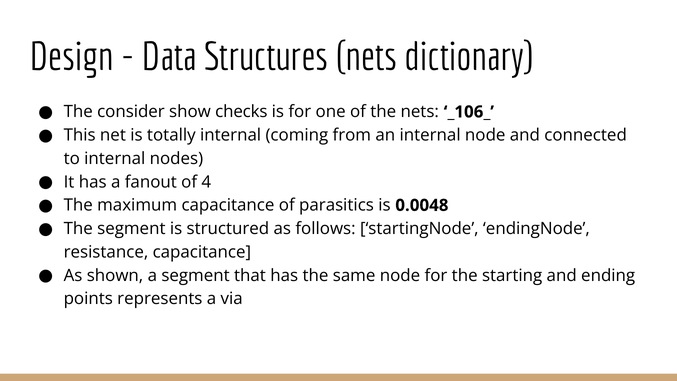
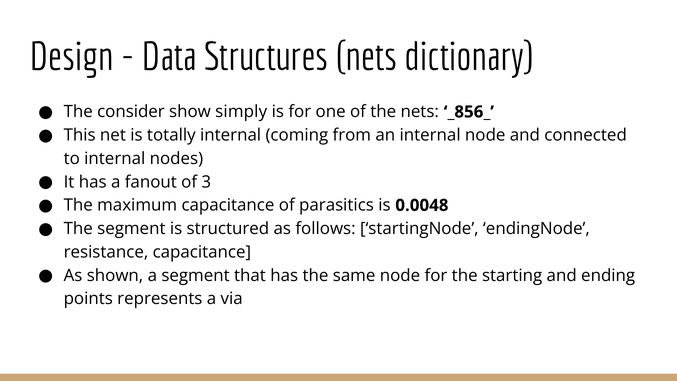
checks: checks -> simply
_106_: _106_ -> _856_
4: 4 -> 3
